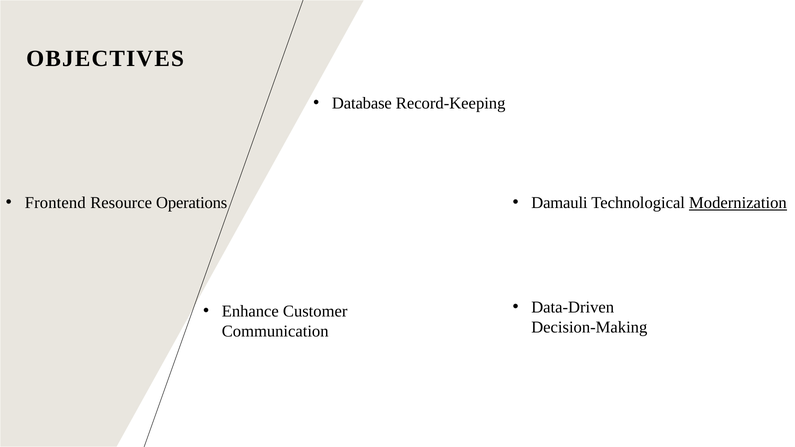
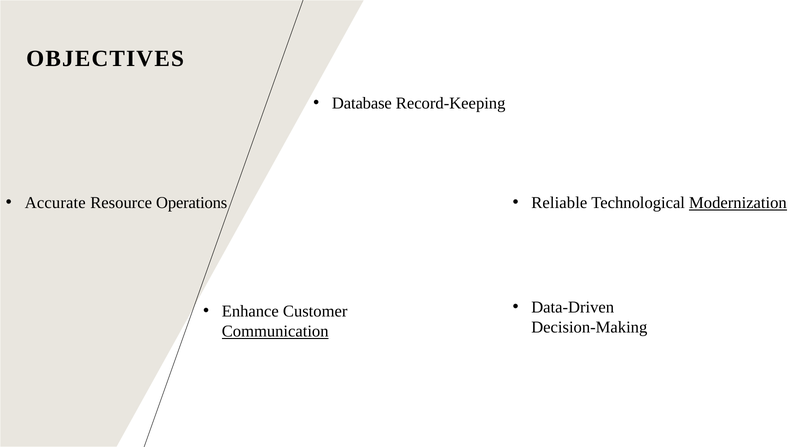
Frontend: Frontend -> Accurate
Damauli: Damauli -> Reliable
Communication underline: none -> present
